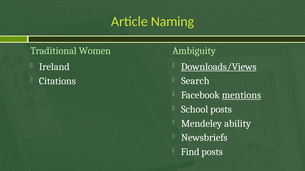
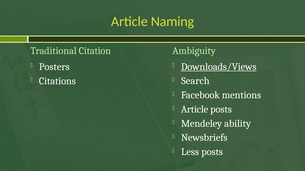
Women: Women -> Citation
Ireland: Ireland -> Posters
mentions underline: present -> none
School at (195, 110): School -> Article
Find: Find -> Less
